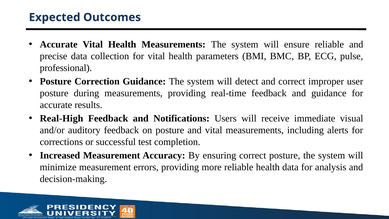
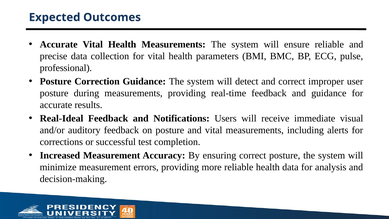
Real-High: Real-High -> Real-Ideal
